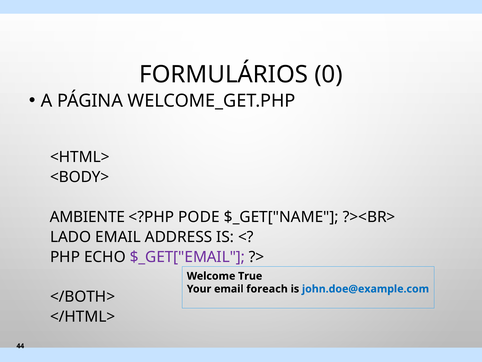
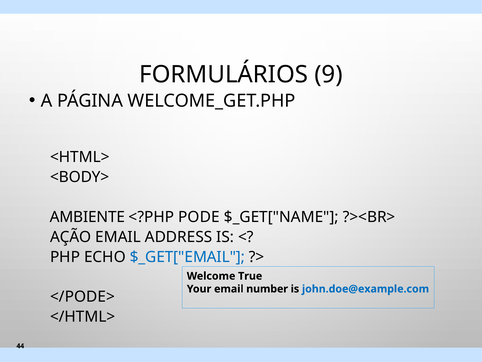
0: 0 -> 9
LADO: LADO -> AÇÃO
$_GET["EMAIL colour: purple -> blue
foreach: foreach -> number
</BOTH>: </BOTH> -> </PODE>
